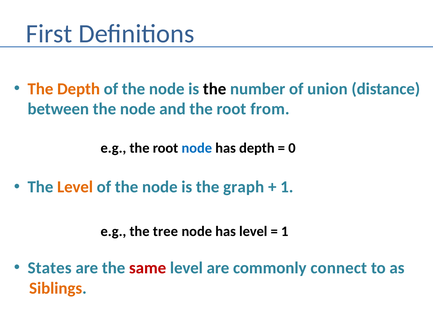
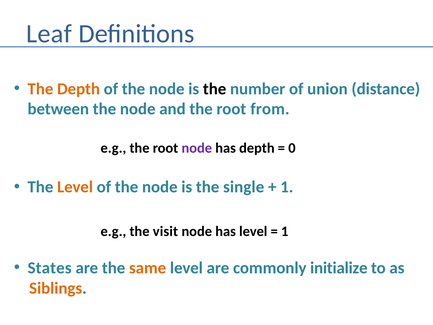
First: First -> Leaf
node at (197, 148) colour: blue -> purple
graph: graph -> single
tree: tree -> visit
same colour: red -> orange
connect: connect -> initialize
